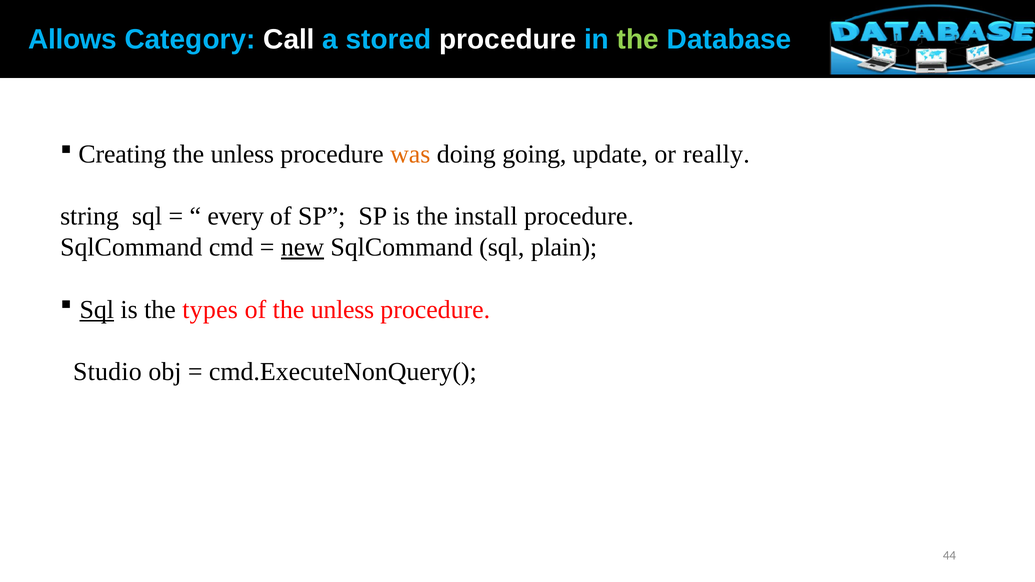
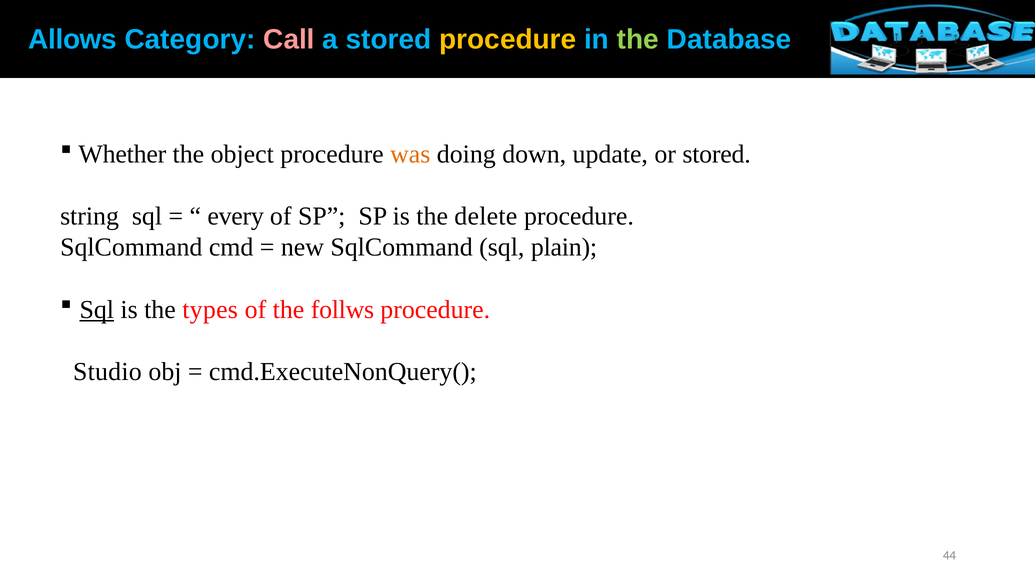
Call colour: white -> pink
procedure at (508, 39) colour: white -> yellow
Creating: Creating -> Whether
unless at (242, 154): unless -> object
going: going -> down
or really: really -> stored
install: install -> delete
new underline: present -> none
of the unless: unless -> follws
